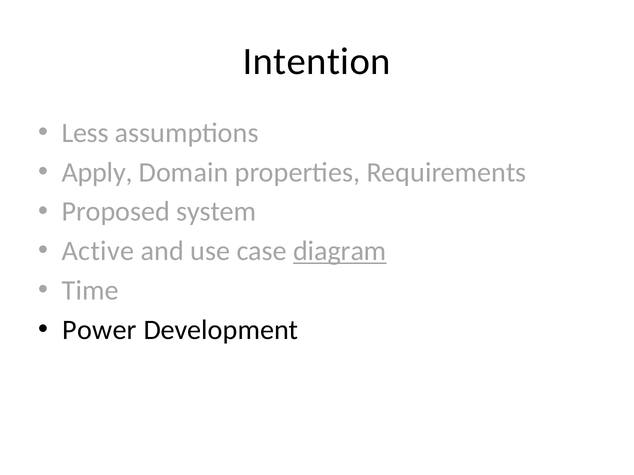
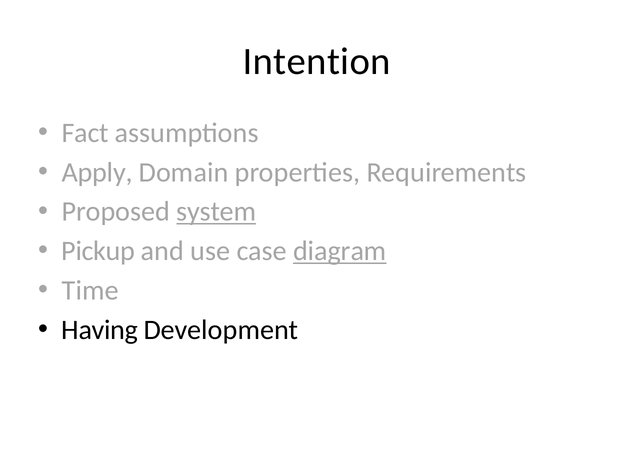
Less: Less -> Fact
system underline: none -> present
Active: Active -> Pickup
Power: Power -> Having
